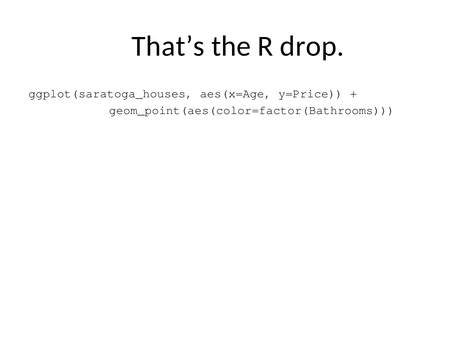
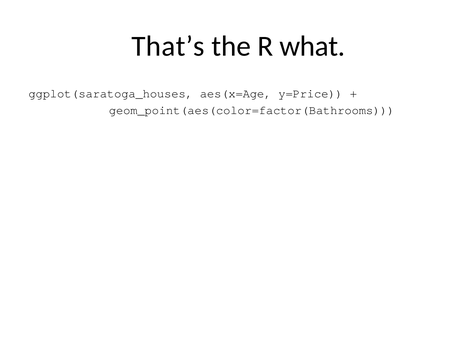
drop: drop -> what
